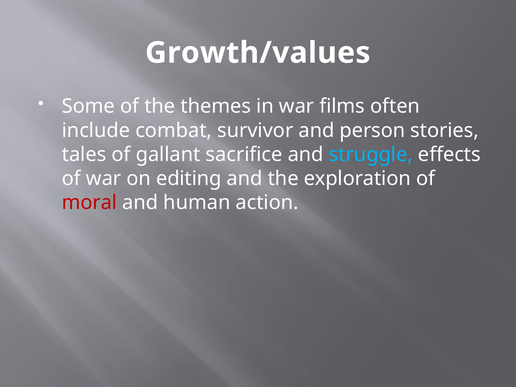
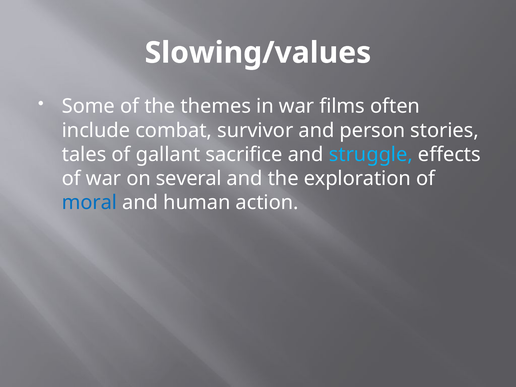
Growth/values: Growth/values -> Slowing/values
editing: editing -> several
moral colour: red -> blue
